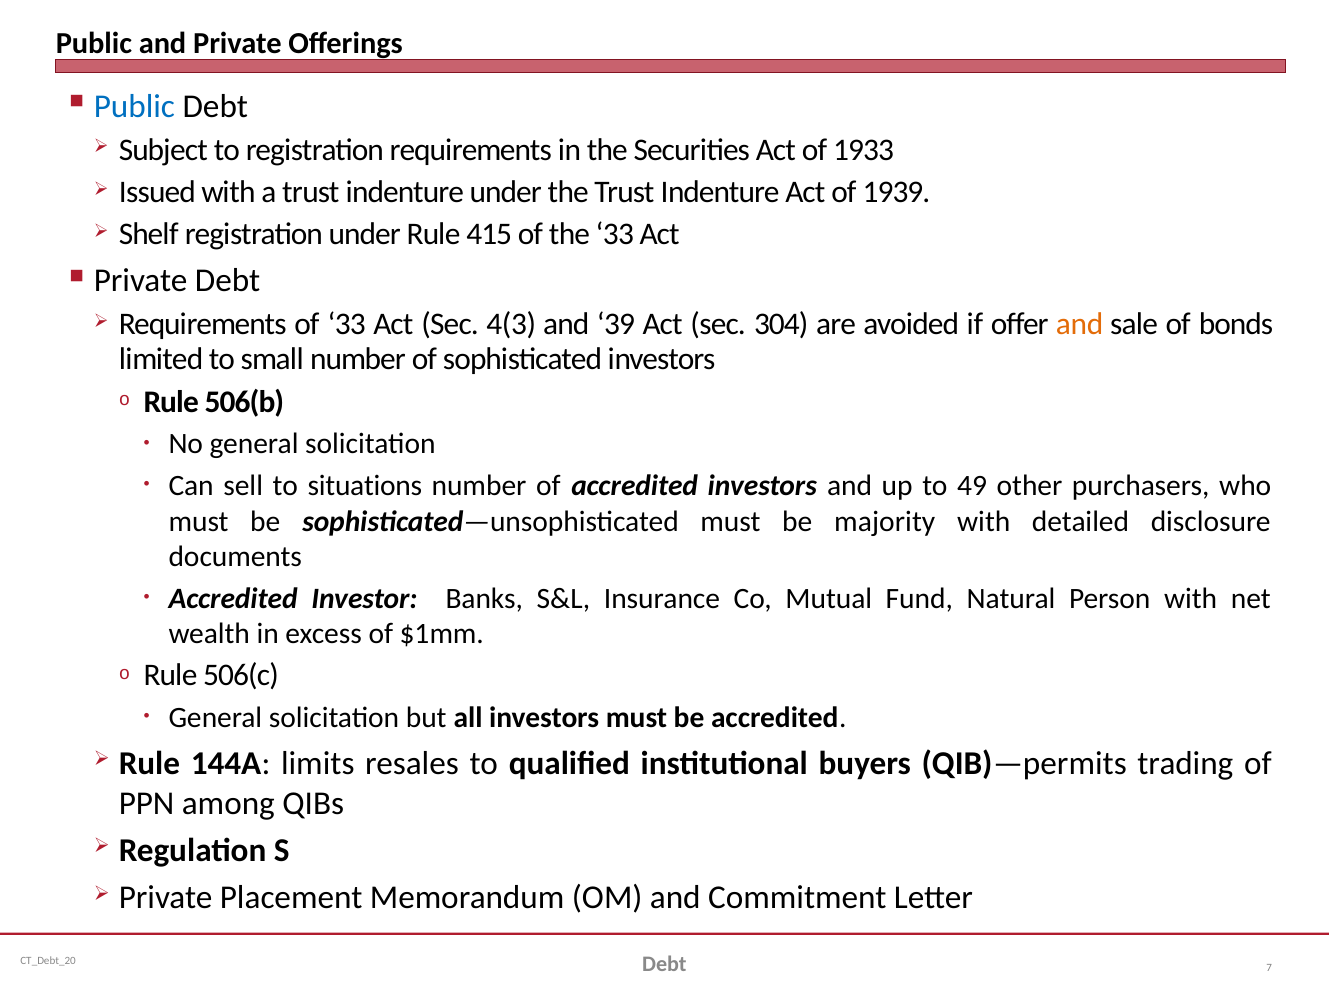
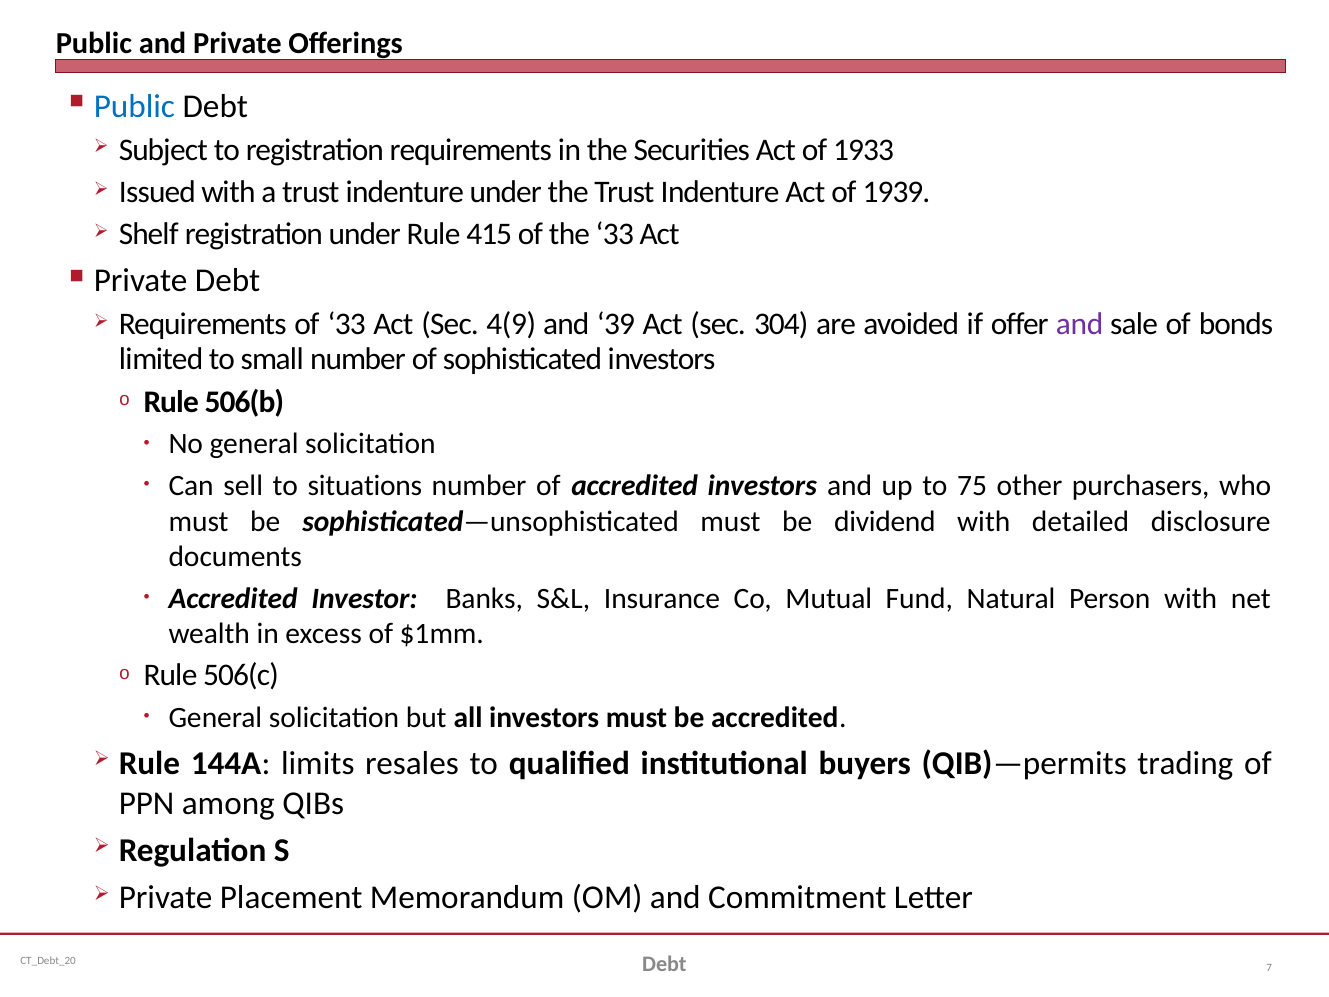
4(3: 4(3 -> 4(9
and at (1080, 324) colour: orange -> purple
49: 49 -> 75
majority: majority -> dividend
